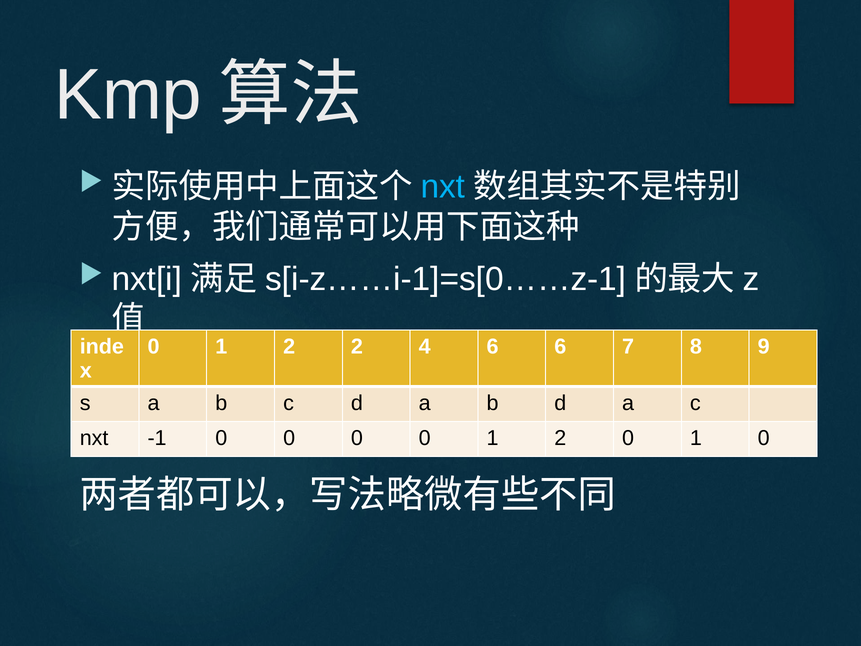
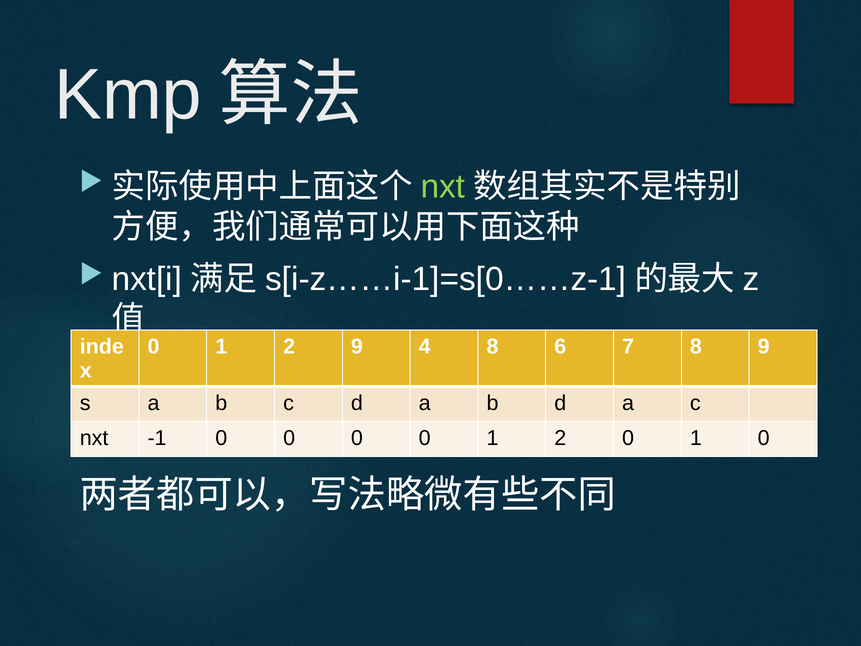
nxt at (443, 187) colour: light blue -> light green
2 2: 2 -> 9
4 6: 6 -> 8
